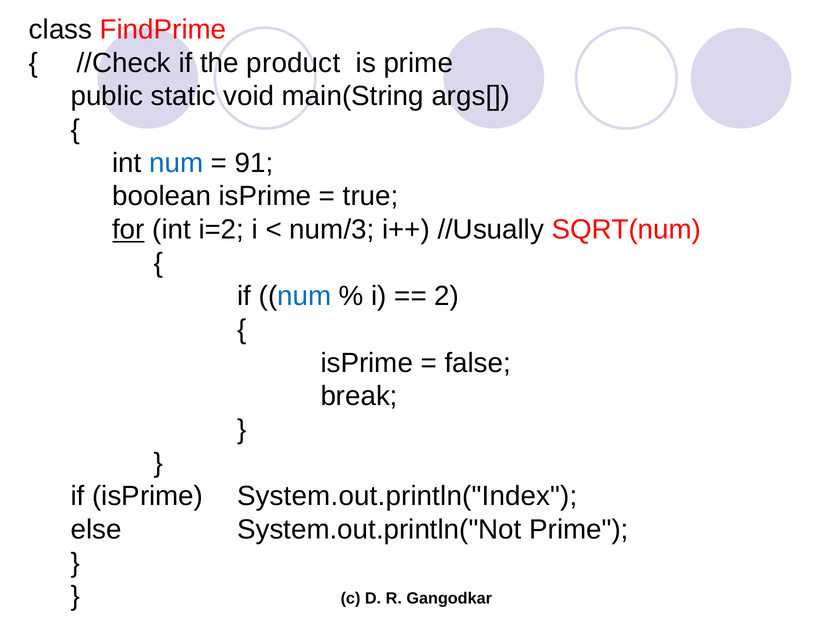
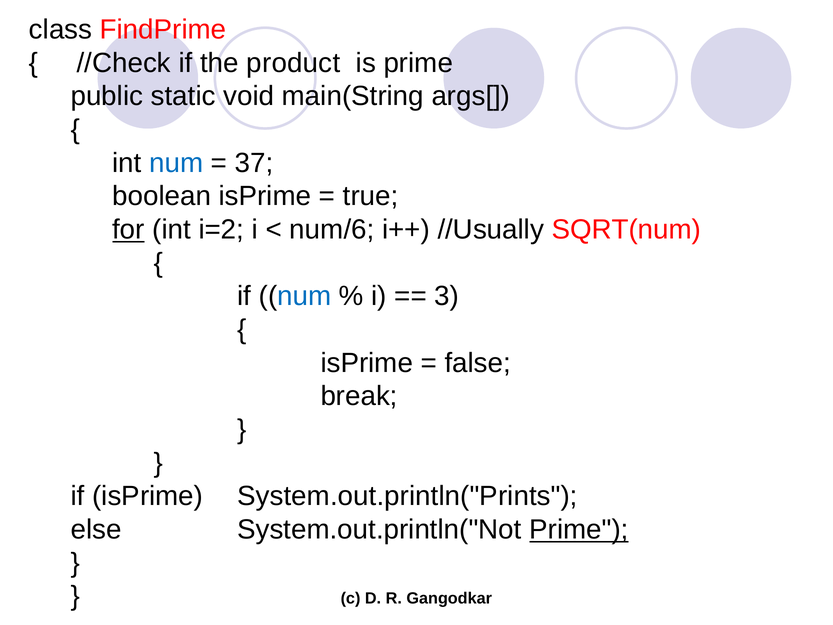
91: 91 -> 37
num/3: num/3 -> num/6
2: 2 -> 3
System.out.println("Index: System.out.println("Index -> System.out.println("Prints
Prime at (579, 529) underline: none -> present
